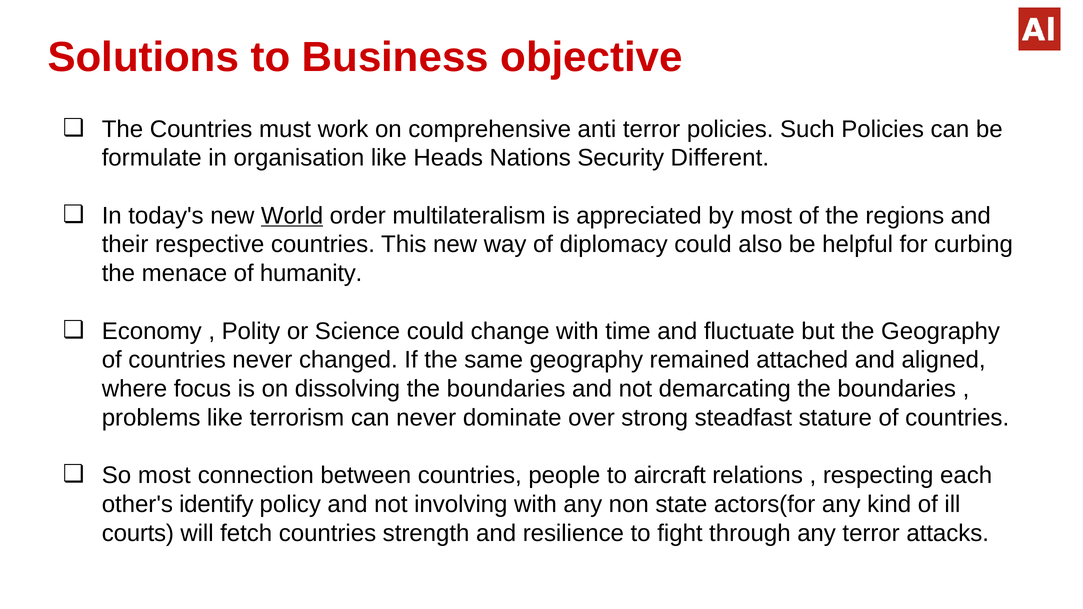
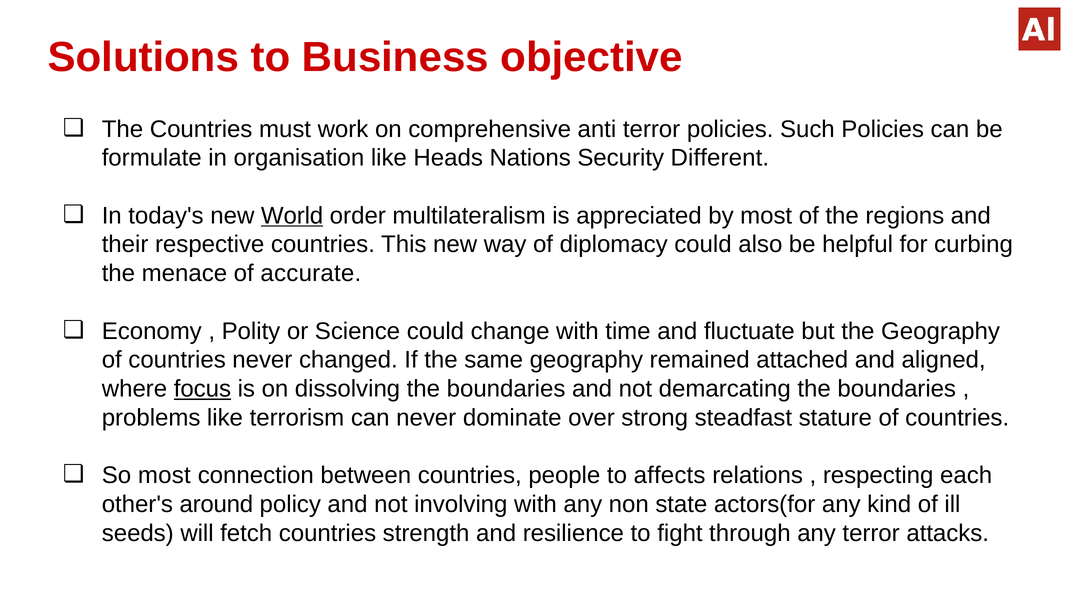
humanity: humanity -> accurate
focus underline: none -> present
aircraft: aircraft -> affects
identify: identify -> around
courts: courts -> seeds
